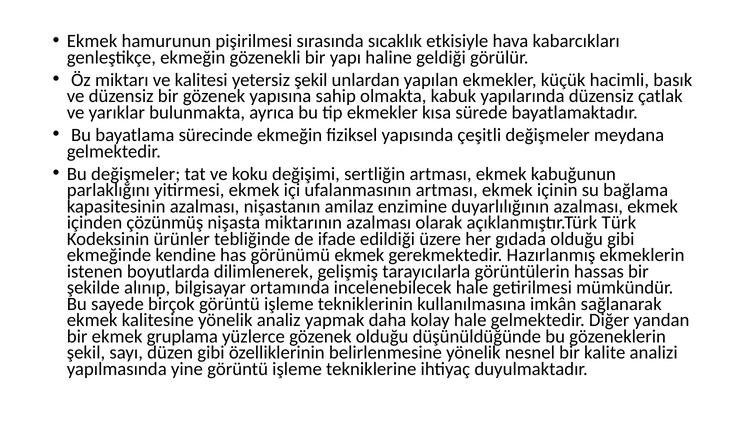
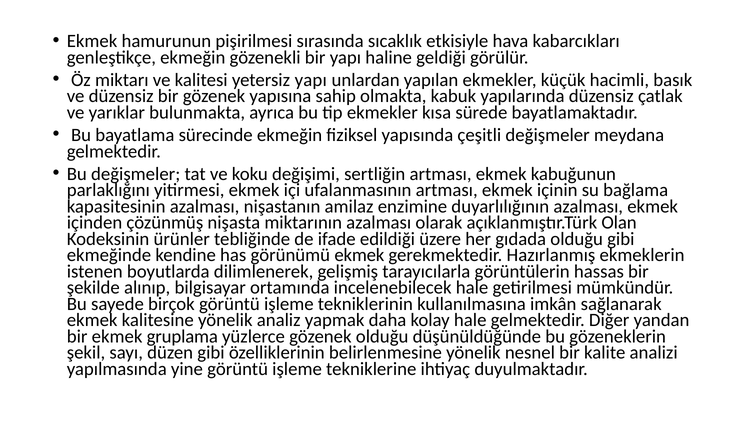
yetersiz şekil: şekil -> yapı
Türk: Türk -> Olan
